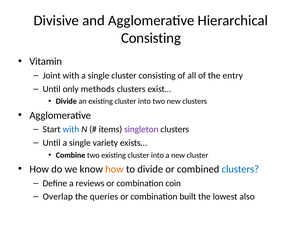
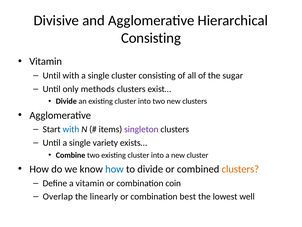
Joint at (52, 75): Joint -> Until
entry: entry -> sugar
how at (114, 169) colour: orange -> blue
clusters at (240, 169) colour: blue -> orange
a reviews: reviews -> vitamin
queries: queries -> linearly
built: built -> best
also: also -> well
